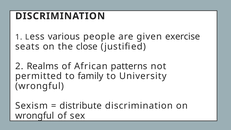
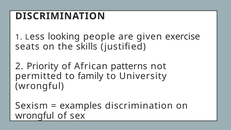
various: various -> looking
close: close -> skills
Realms: Realms -> Priority
distribute: distribute -> examples
